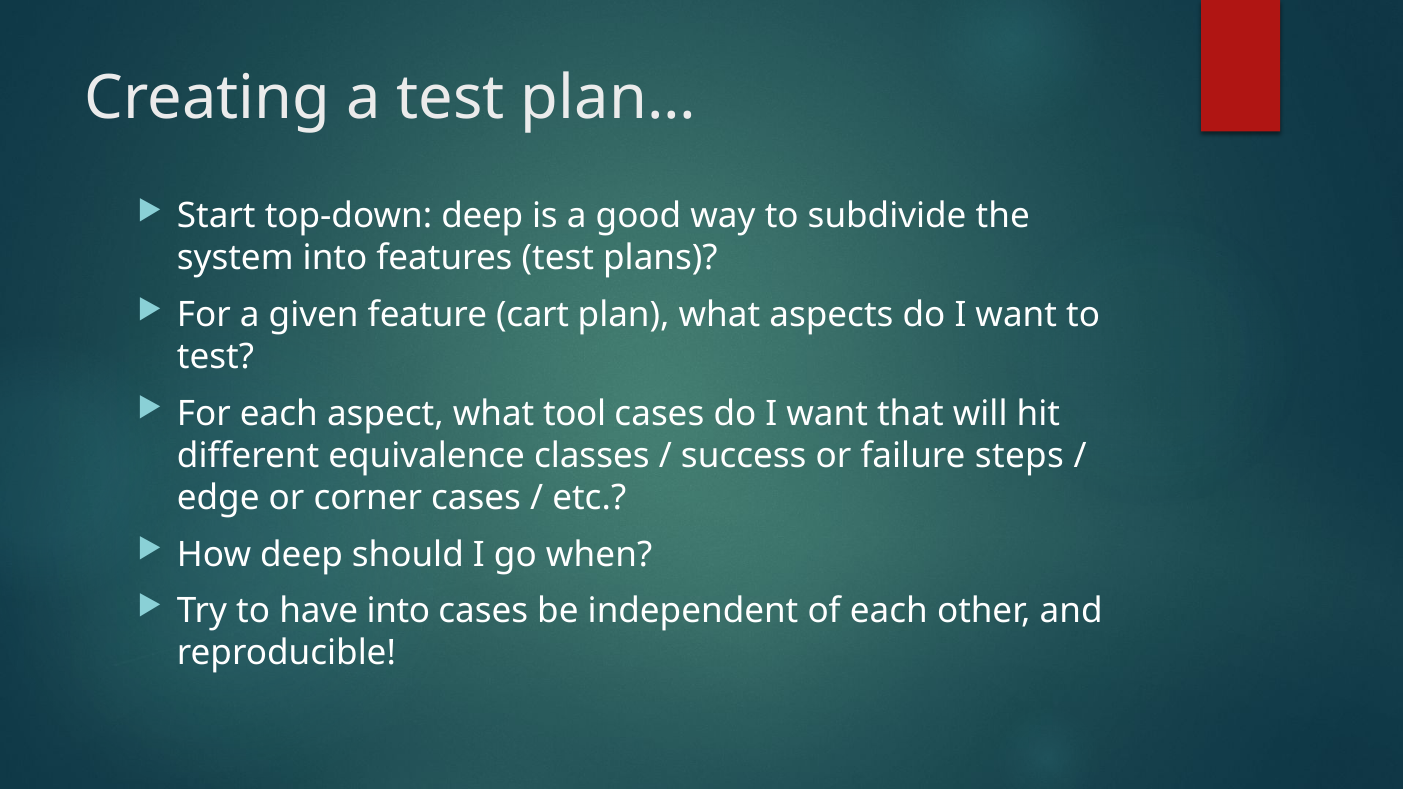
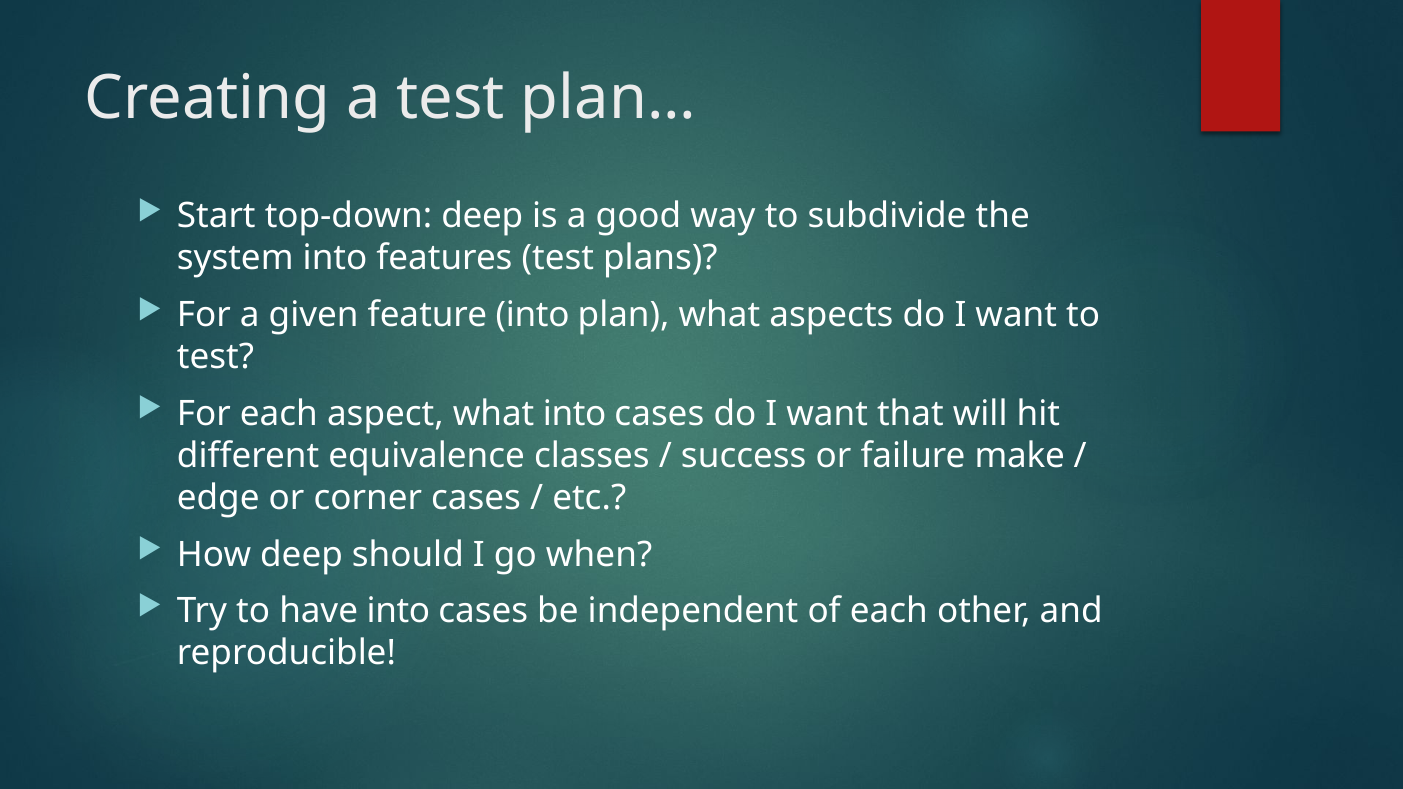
feature cart: cart -> into
what tool: tool -> into
steps: steps -> make
